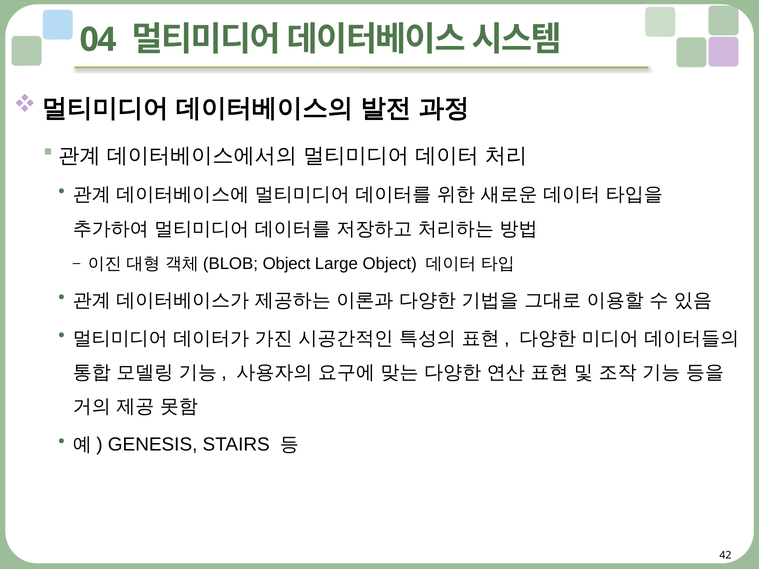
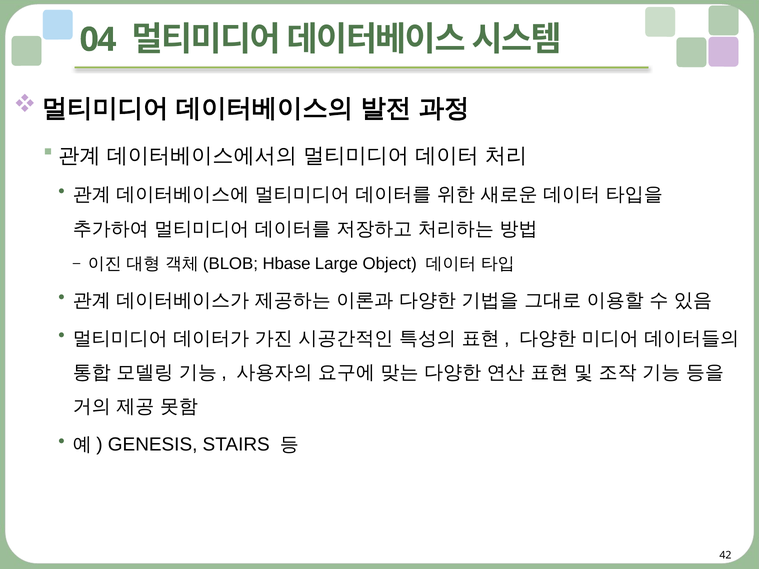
Object at (287, 264): Object -> Hbase
